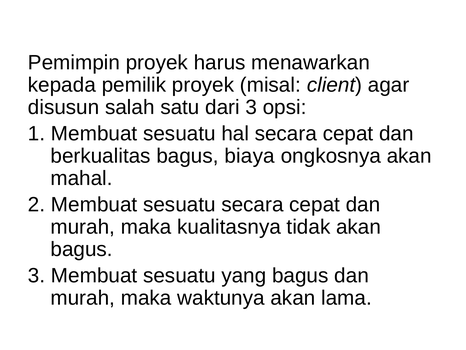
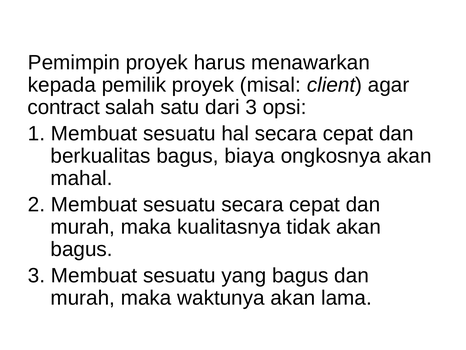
disusun: disusun -> contract
